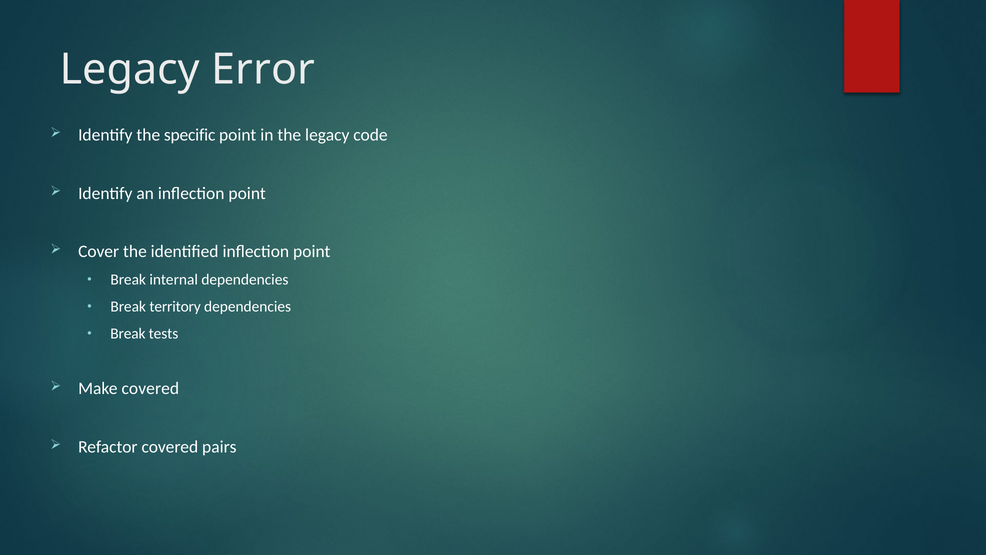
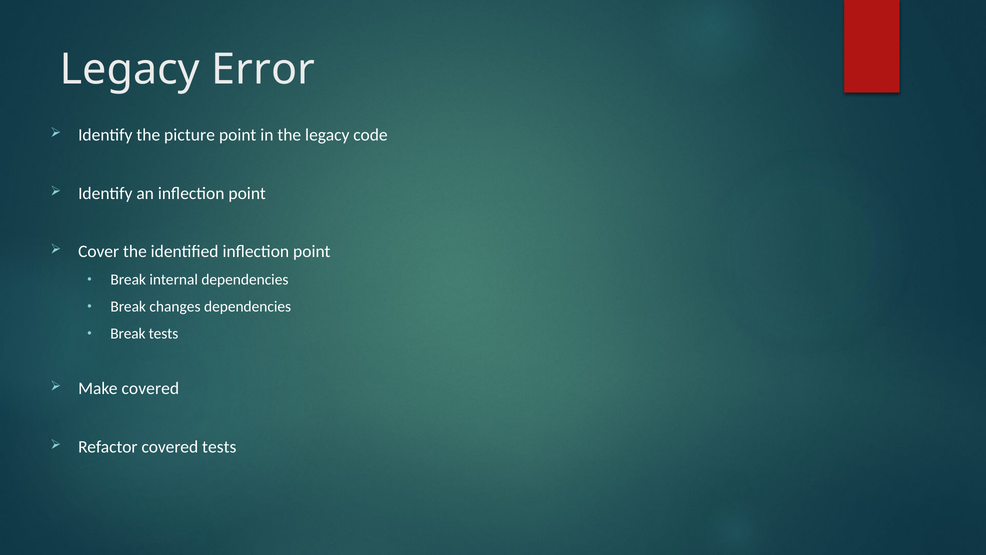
specific: specific -> picture
territory: territory -> changes
covered pairs: pairs -> tests
